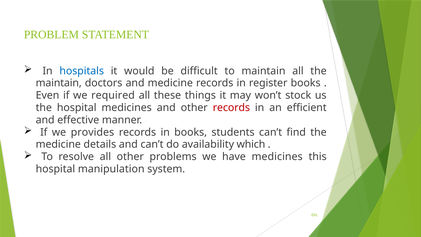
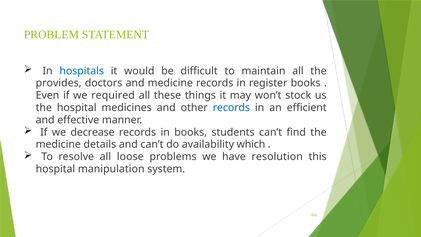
maintain at (59, 83): maintain -> provides
records at (231, 108) colour: red -> blue
provides: provides -> decrease
all other: other -> loose
have medicines: medicines -> resolution
